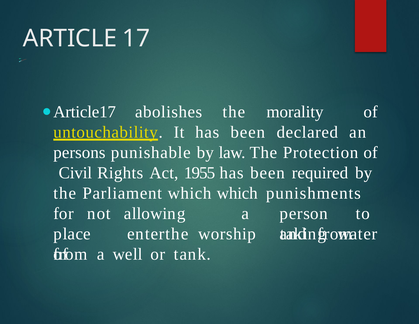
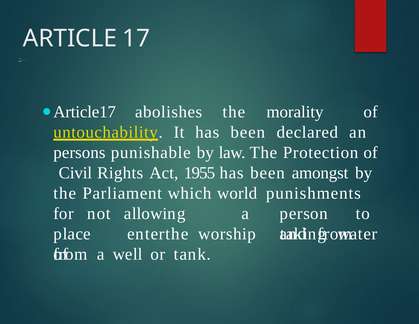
required: required -> amongst
which which: which -> world
